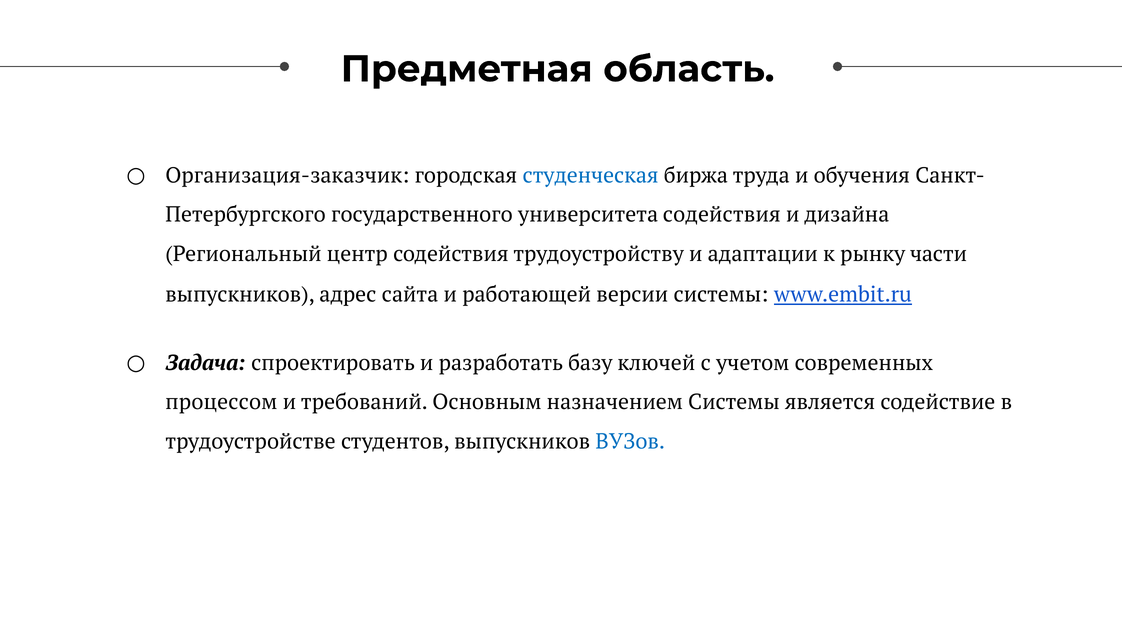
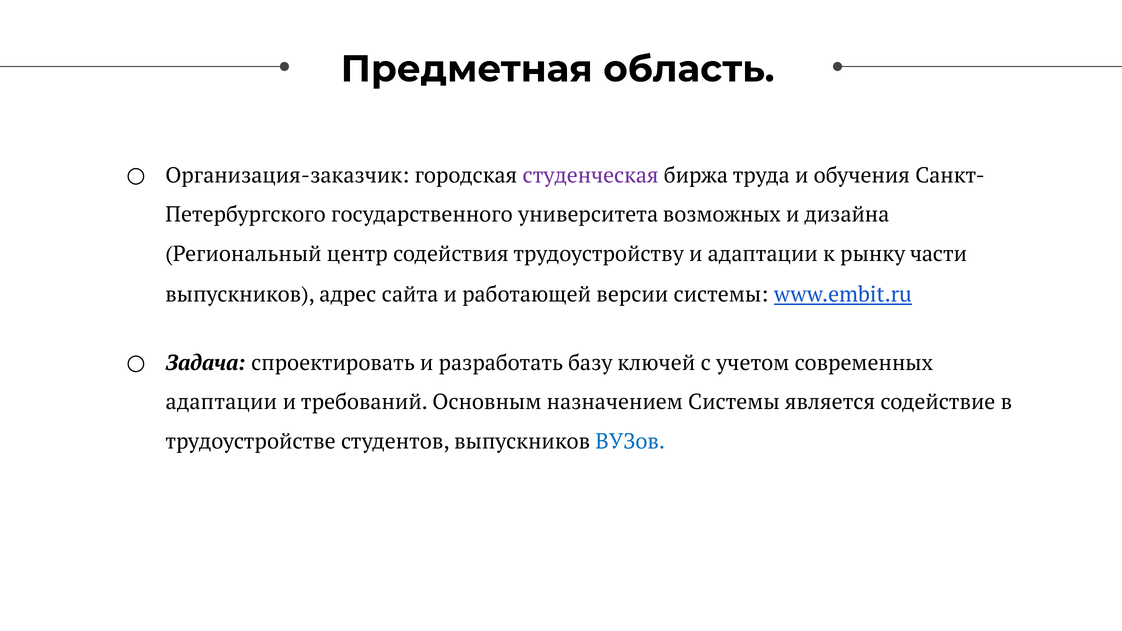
студенческая colour: blue -> purple
университета содействия: содействия -> возможных
процессом at (221, 402): процессом -> адаптации
